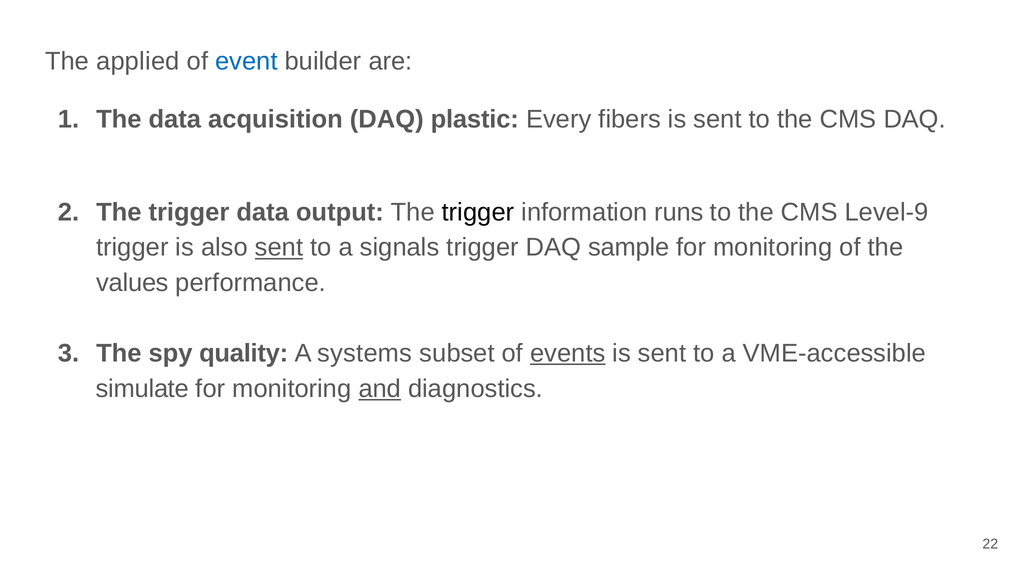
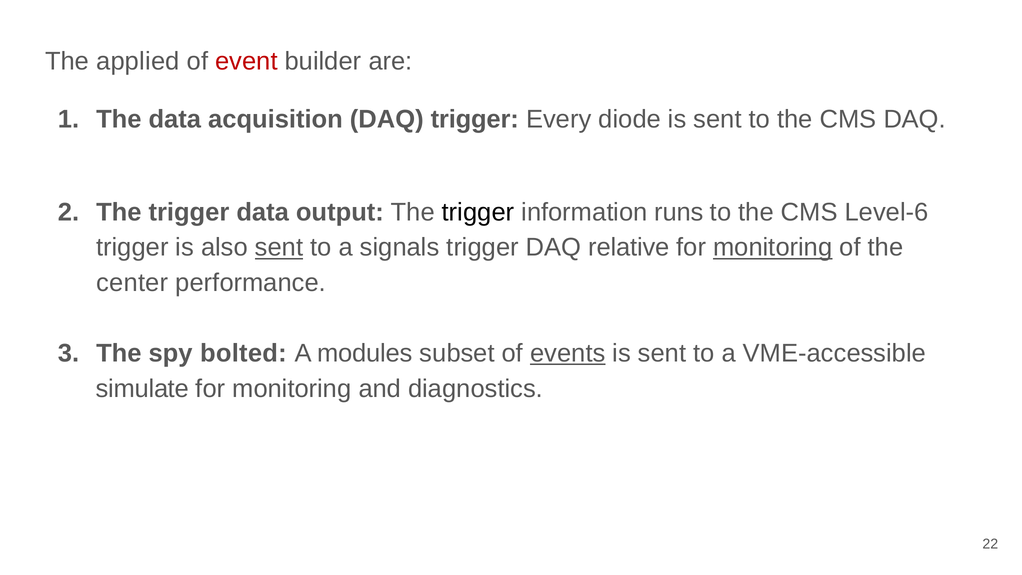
event colour: blue -> red
DAQ plastic: plastic -> trigger
fibers: fibers -> diode
Level-9: Level-9 -> Level-6
sample: sample -> relative
monitoring at (773, 248) underline: none -> present
values: values -> center
quality: quality -> bolted
systems: systems -> modules
and underline: present -> none
